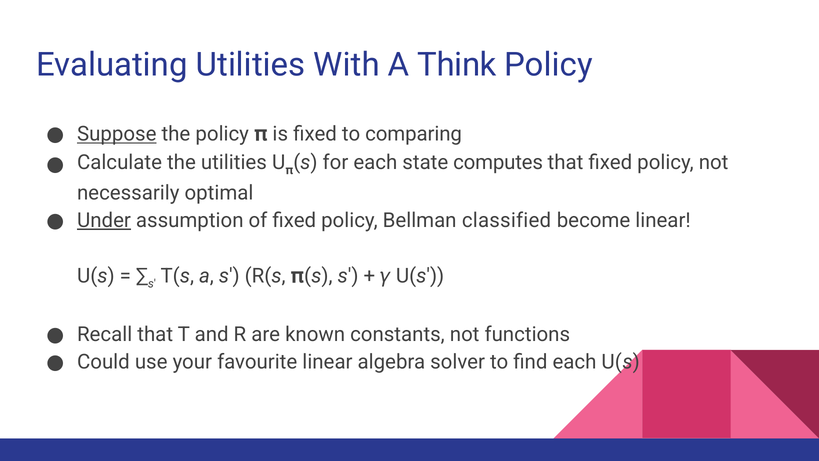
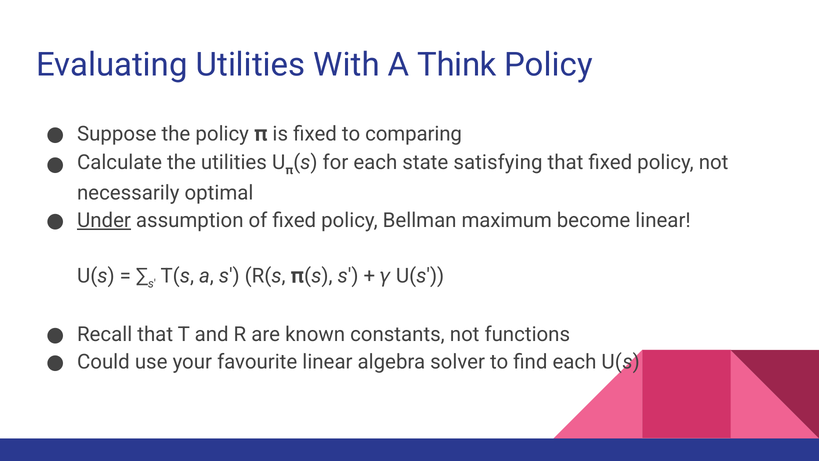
Suppose underline: present -> none
computes: computes -> satisfying
classified: classified -> maximum
